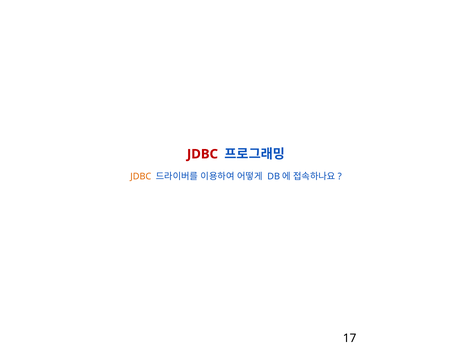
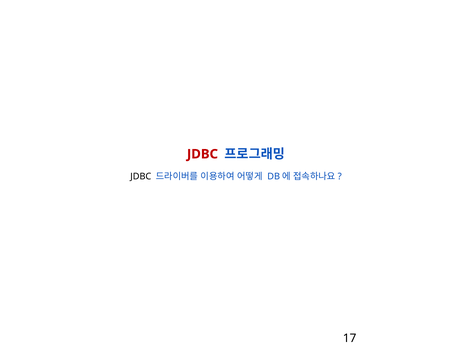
JDBC at (141, 176) colour: orange -> black
